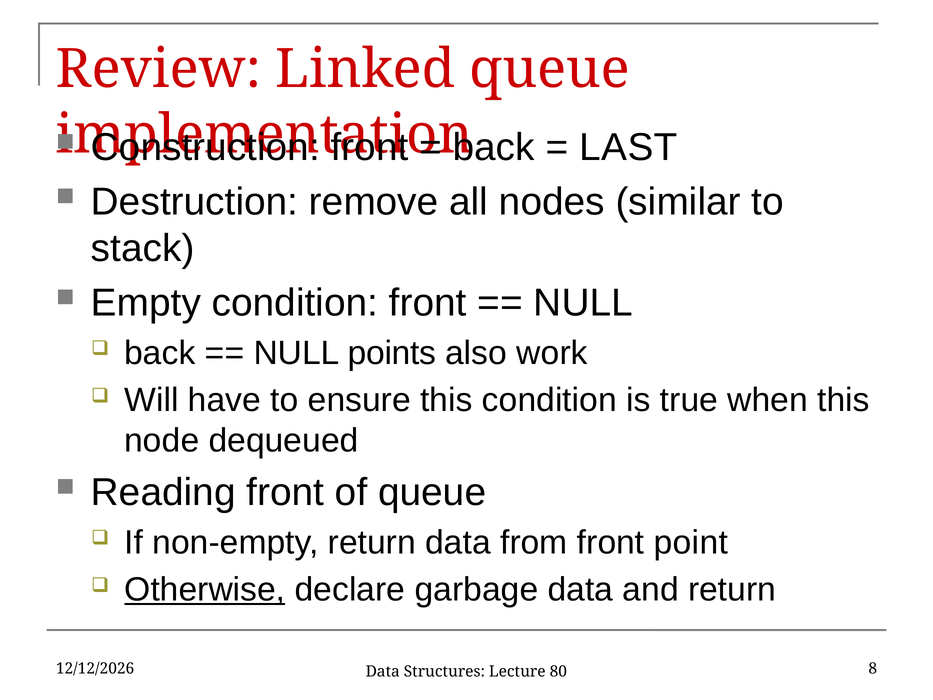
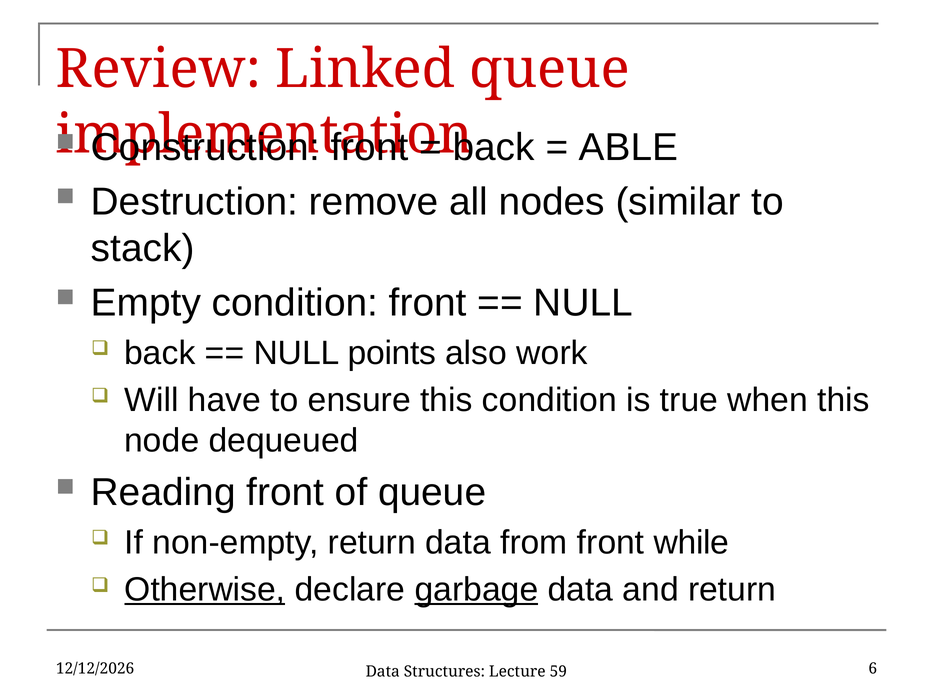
LAST: LAST -> ABLE
point: point -> while
garbage underline: none -> present
8: 8 -> 6
80: 80 -> 59
